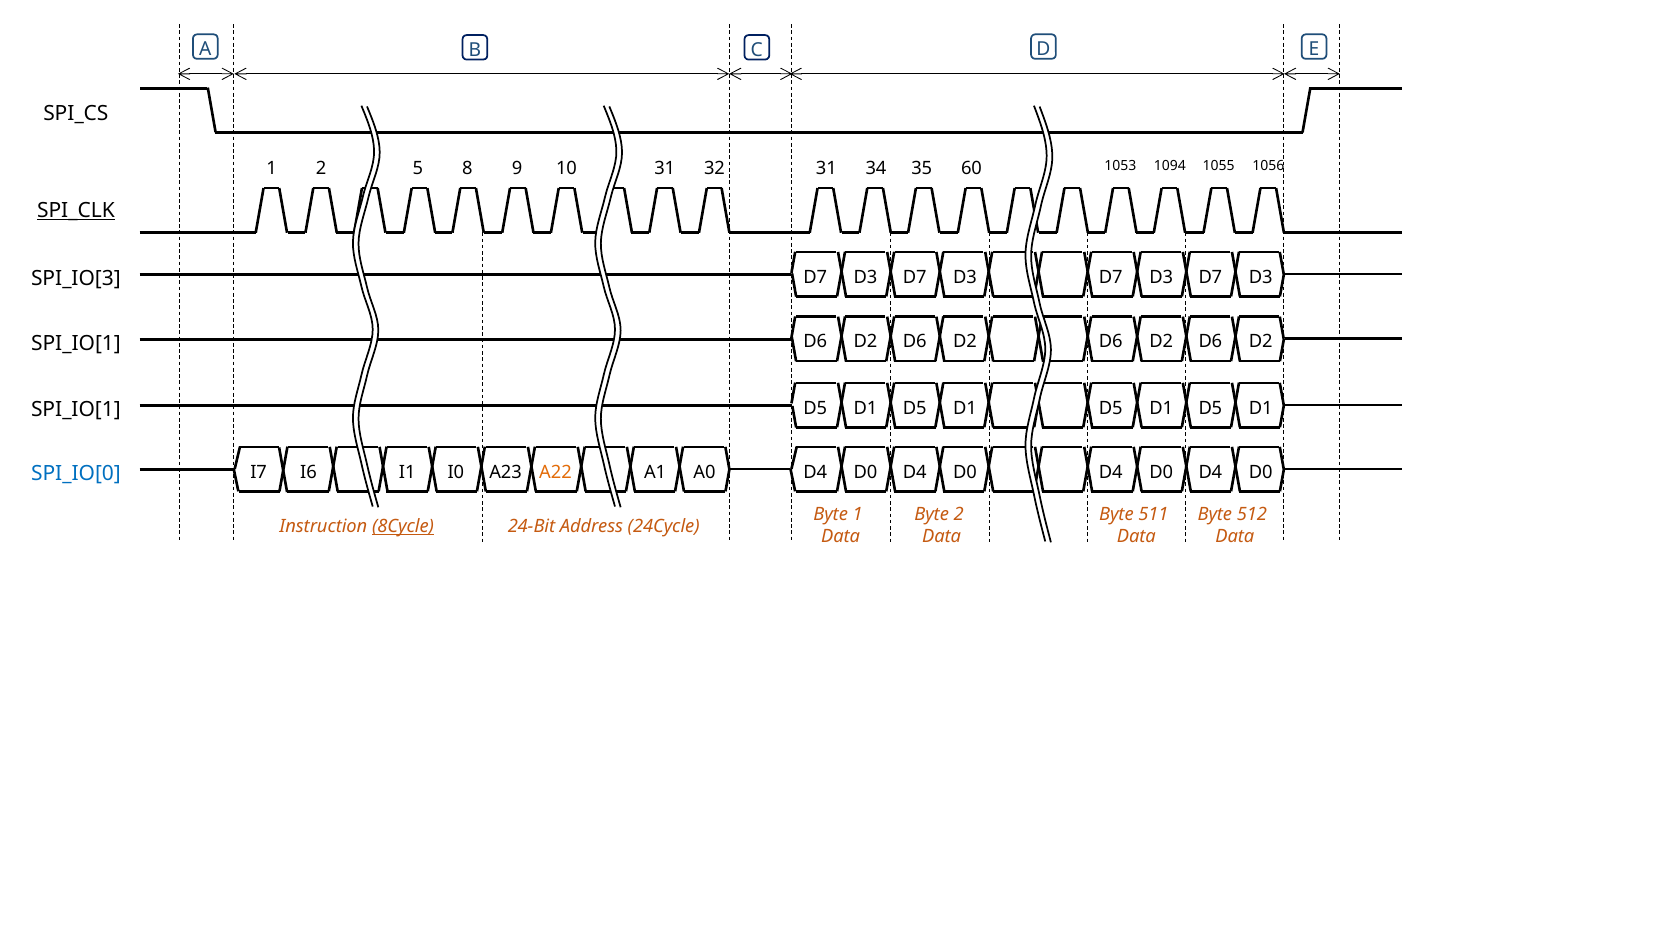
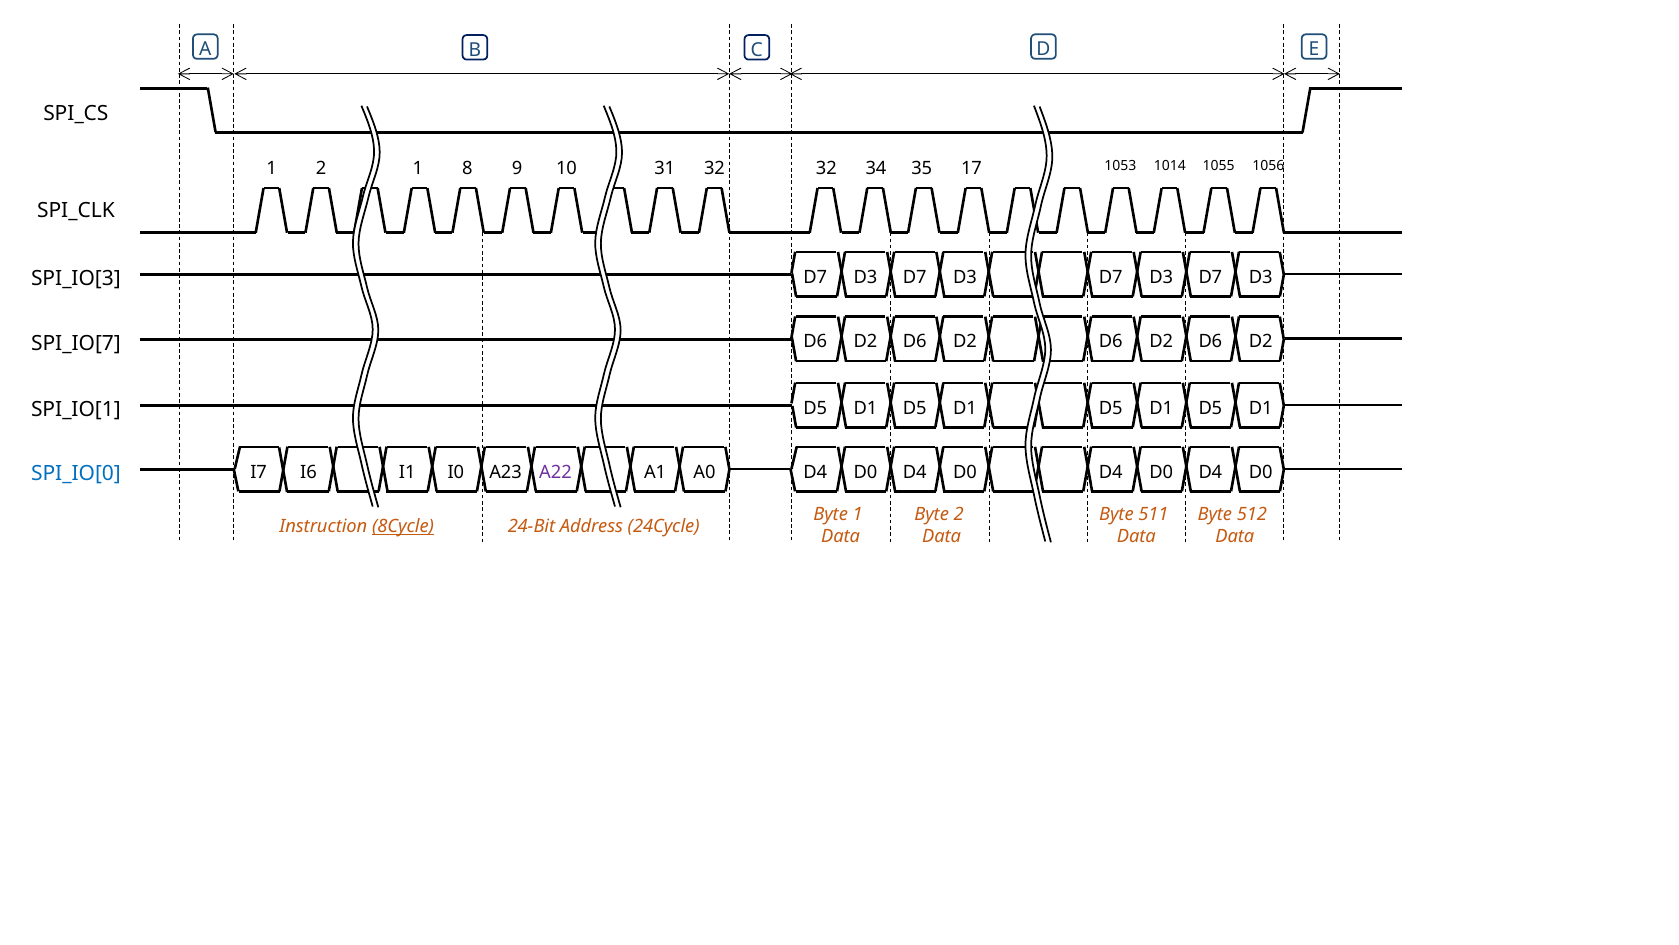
2 5: 5 -> 1
32 31: 31 -> 32
60: 60 -> 17
1094: 1094 -> 1014
SPI_CLK underline: present -> none
SPI_IO[1 at (76, 343): SPI_IO[1 -> SPI_IO[7
A22 colour: orange -> purple
